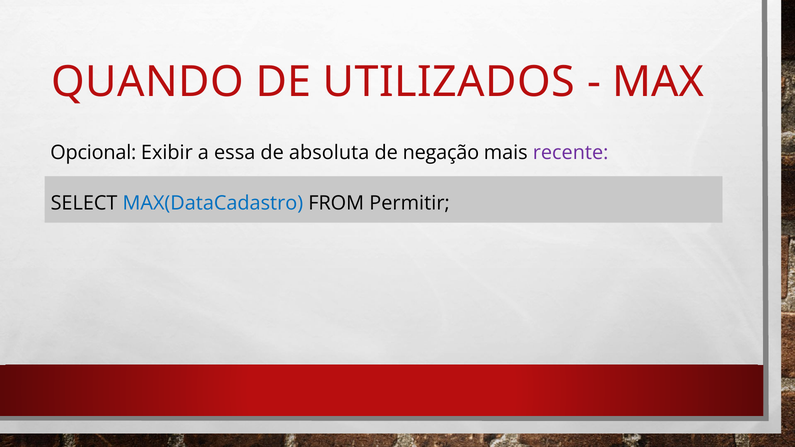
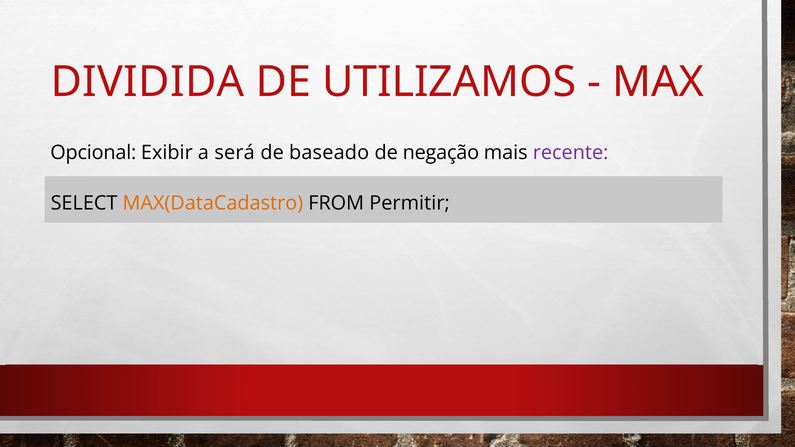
QUANDO: QUANDO -> DIVIDIDA
UTILIZADOS: UTILIZADOS -> UTILIZAMOS
essa: essa -> será
absoluta: absoluta -> baseado
MAX(DataCadastro colour: blue -> orange
